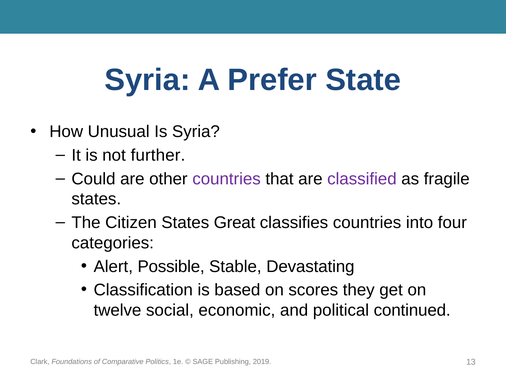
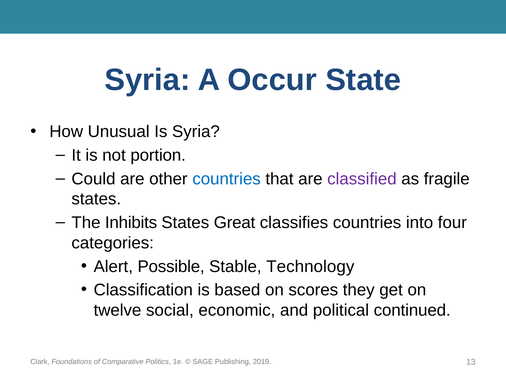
Prefer: Prefer -> Occur
further: further -> portion
countries at (227, 179) colour: purple -> blue
Citizen: Citizen -> Inhibits
Devastating: Devastating -> Technology
